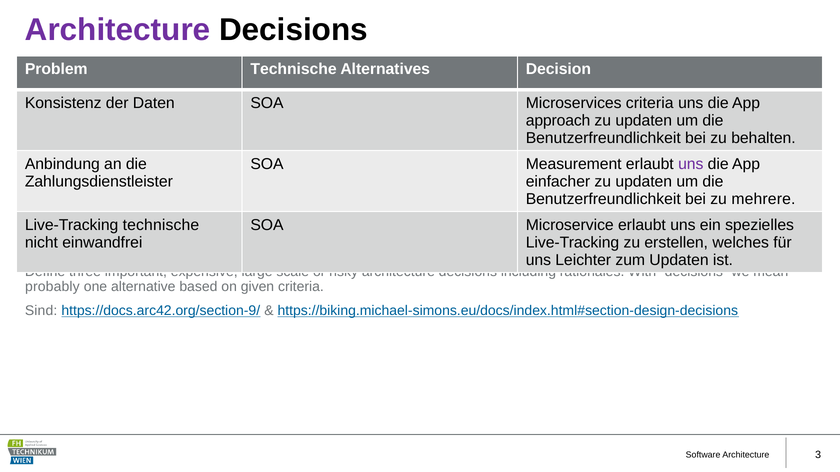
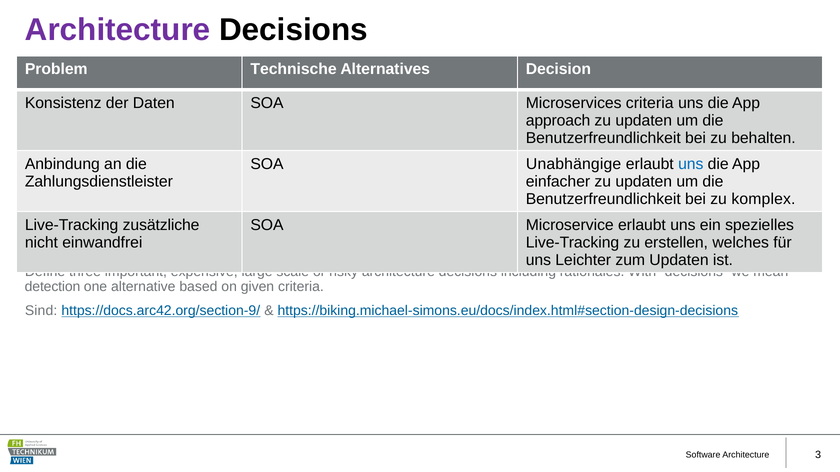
Measurement: Measurement -> Unabhängige
uns at (691, 164) colour: purple -> blue
mehrere: mehrere -> komplex
Live-Tracking technische: technische -> zusätzliche
probably: probably -> detection
